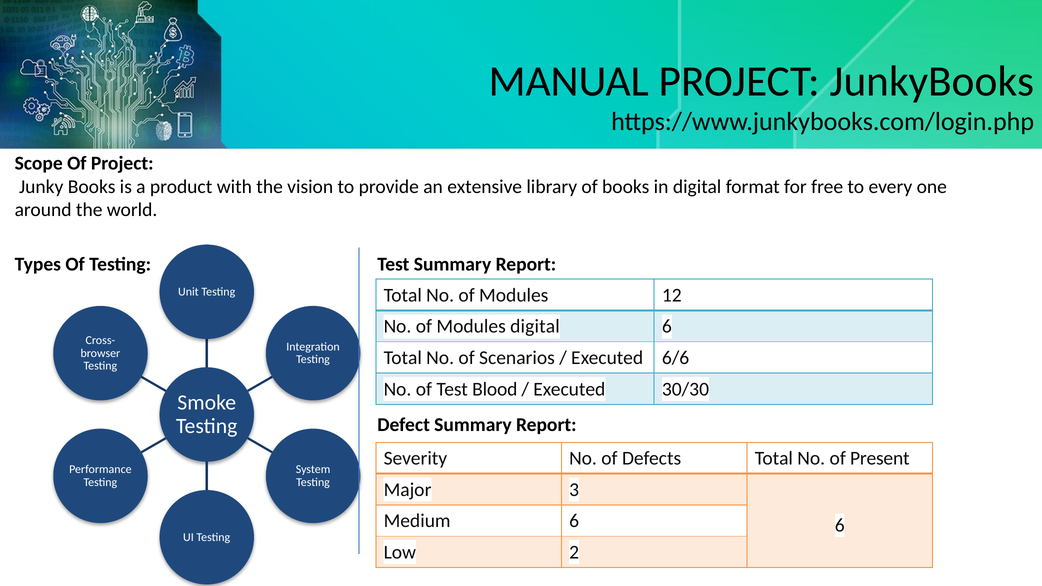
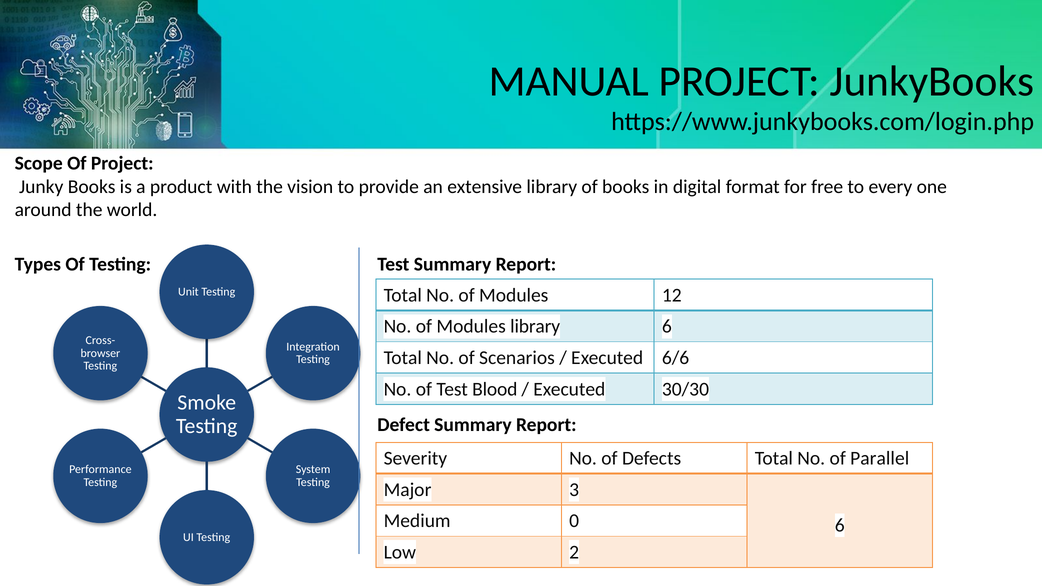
Modules digital: digital -> library
Present: Present -> Parallel
Medium 6: 6 -> 0
